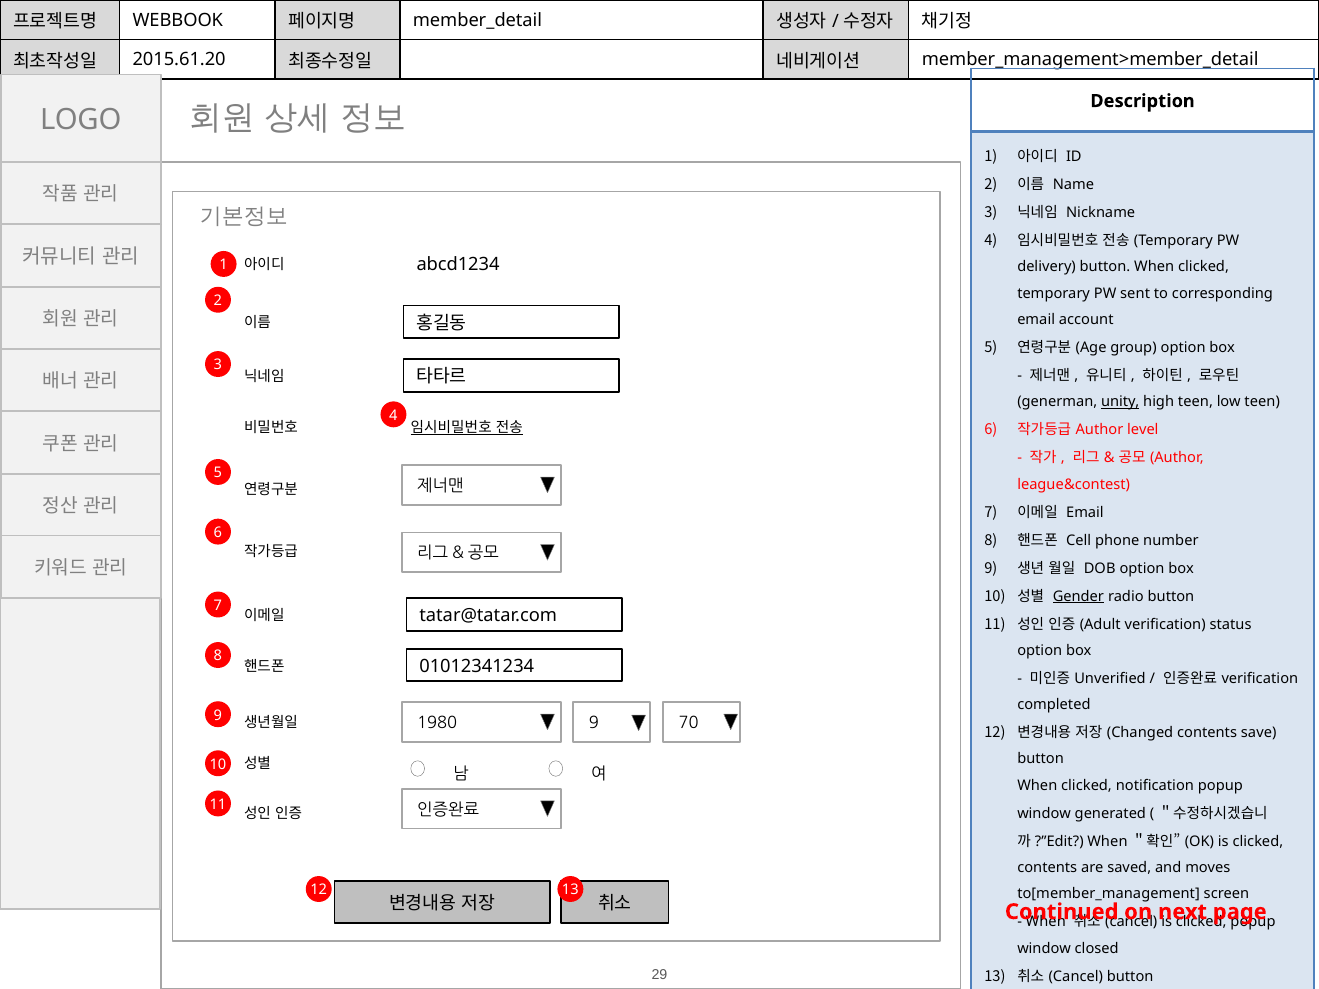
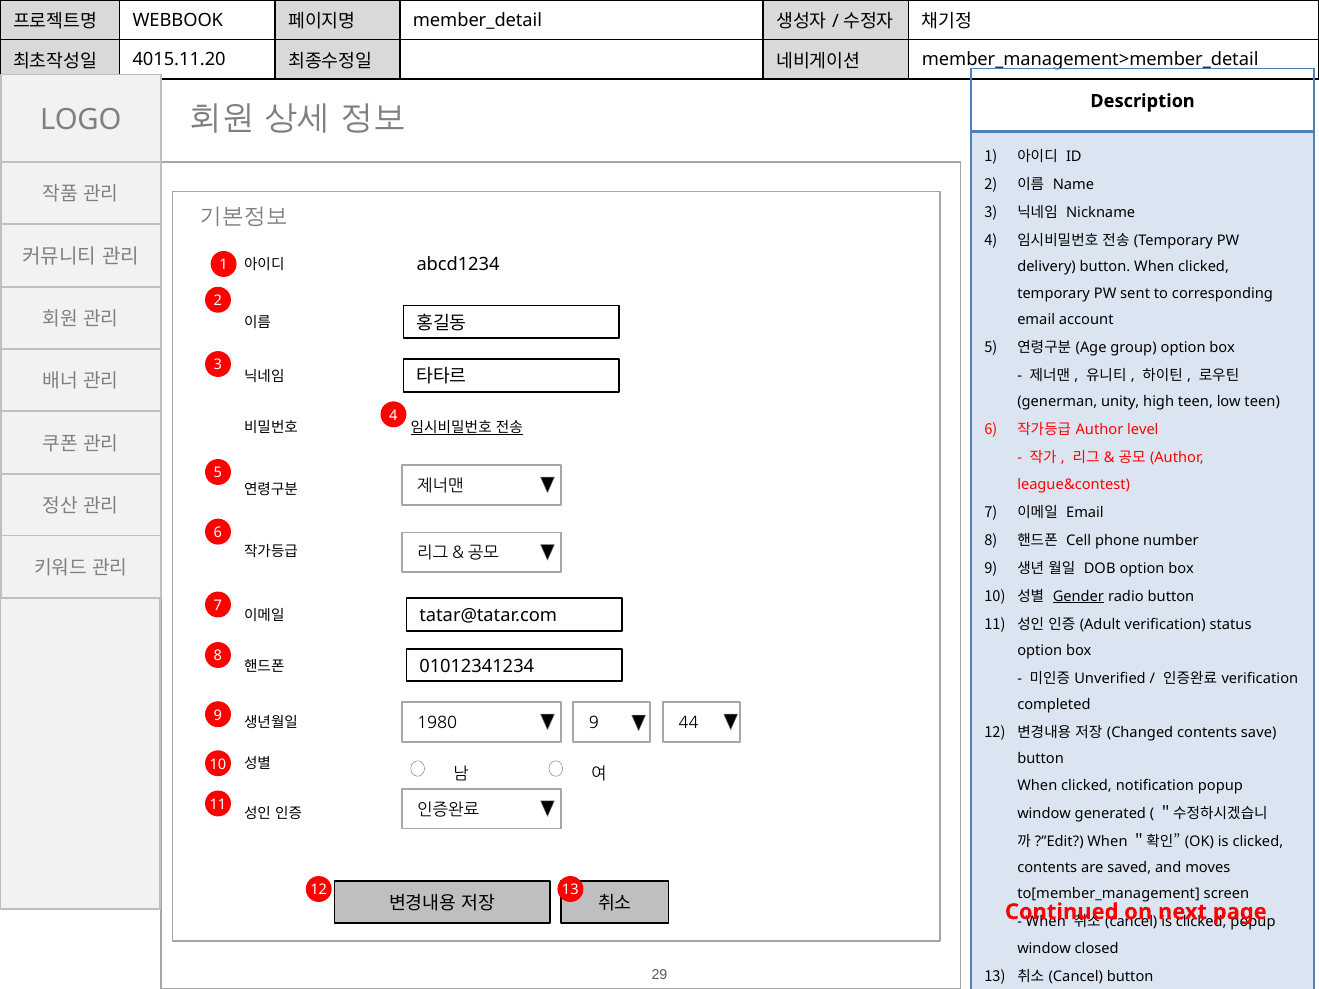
2015.61.20: 2015.61.20 -> 4015.11.20
unity underline: present -> none
70: 70 -> 44
